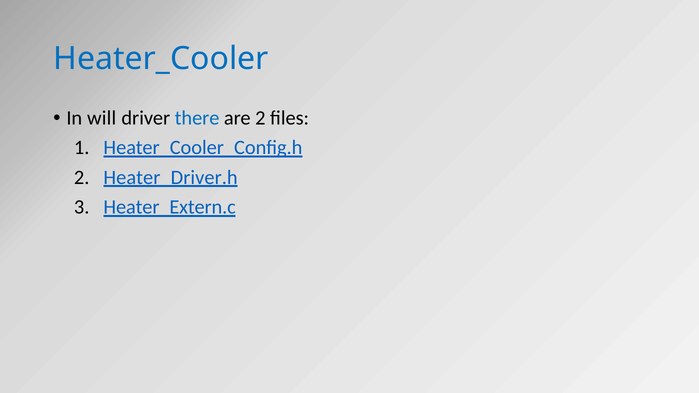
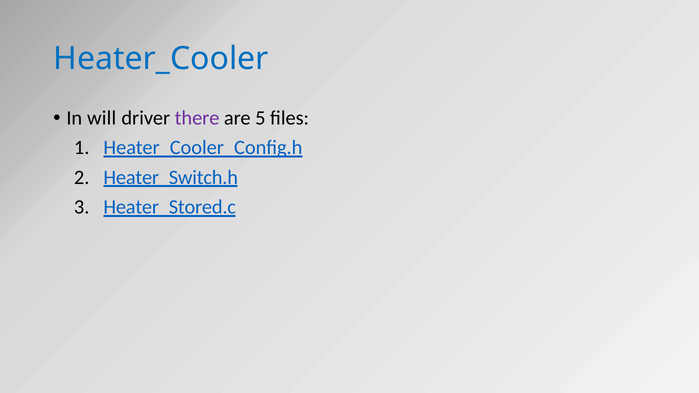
there colour: blue -> purple
are 2: 2 -> 5
Heater_Driver.h: Heater_Driver.h -> Heater_Switch.h
Heater_Extern.c: Heater_Extern.c -> Heater_Stored.c
